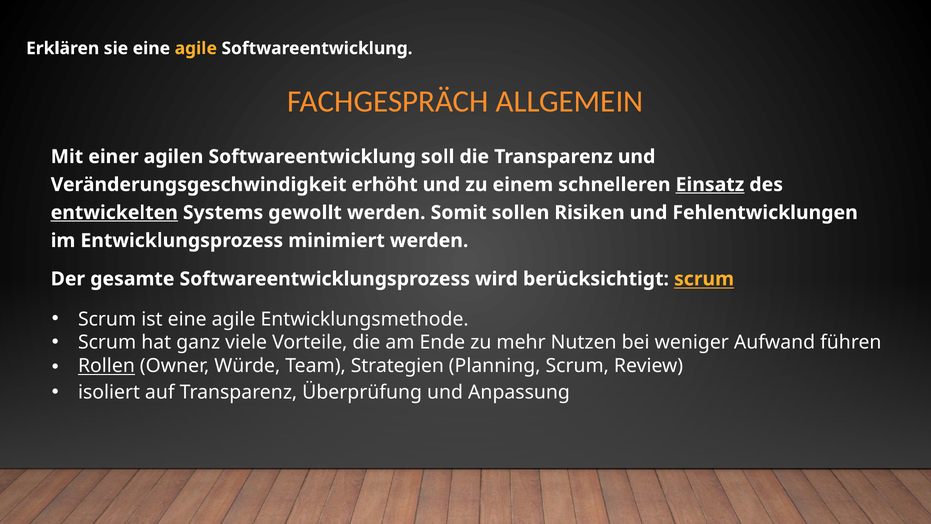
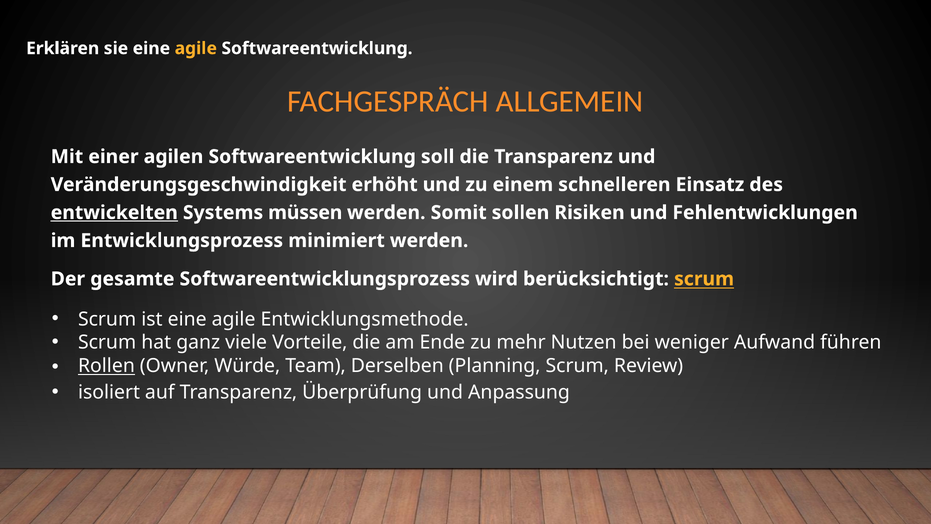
Einsatz underline: present -> none
gewollt: gewollt -> müssen
Strategien: Strategien -> Derselben
